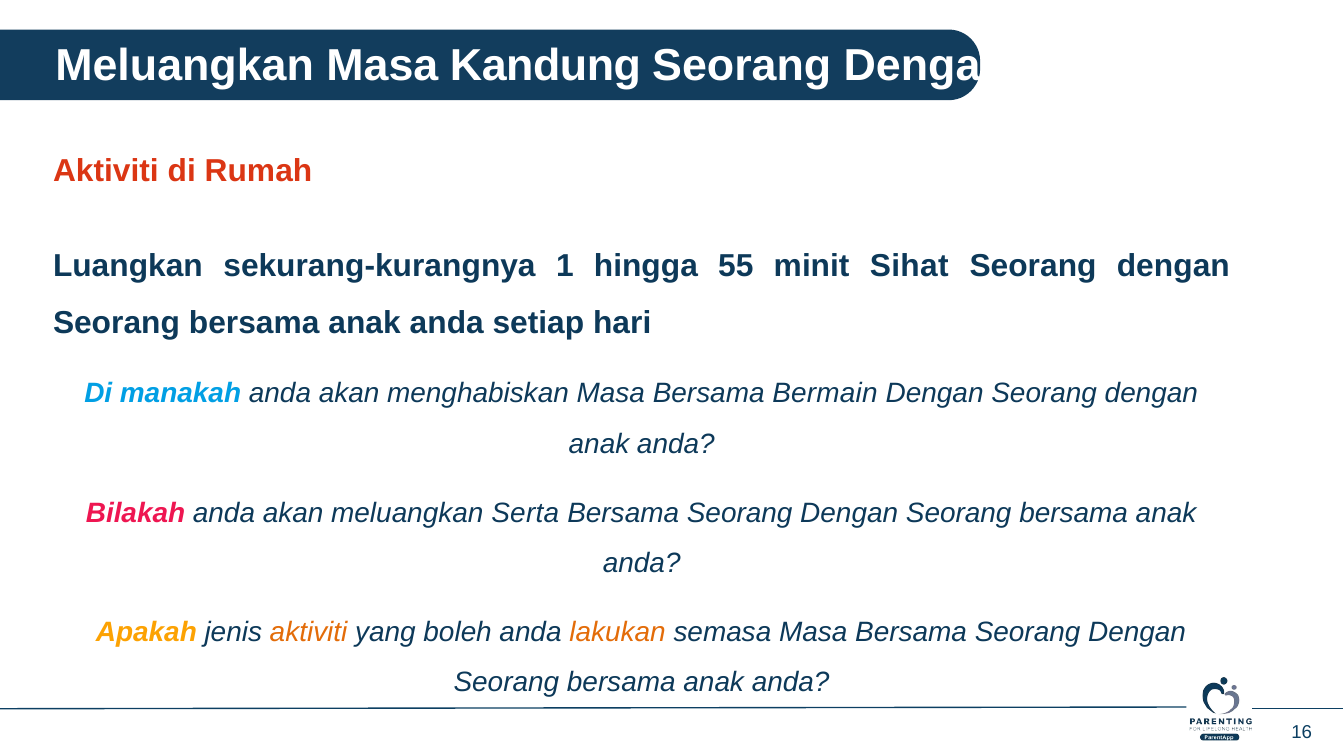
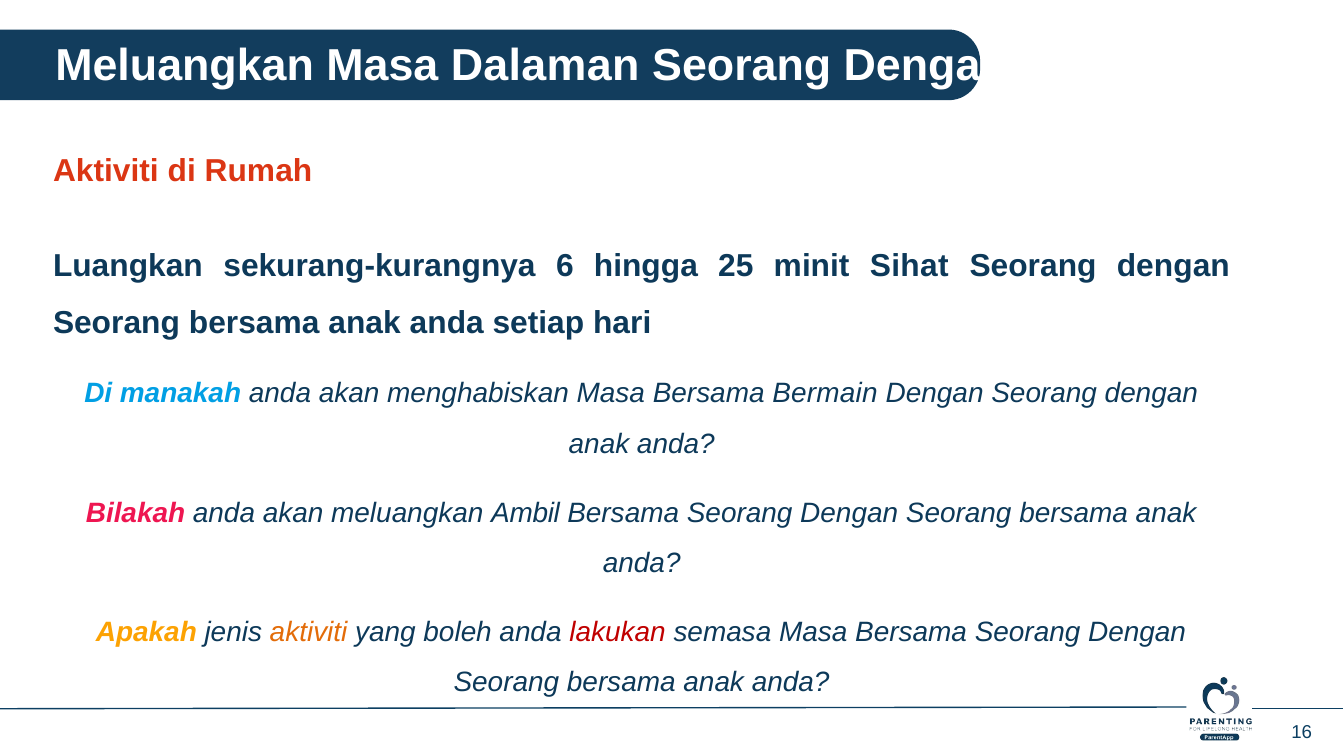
Kandung: Kandung -> Dalaman
1: 1 -> 6
55: 55 -> 25
Serta: Serta -> Ambil
lakukan colour: orange -> red
